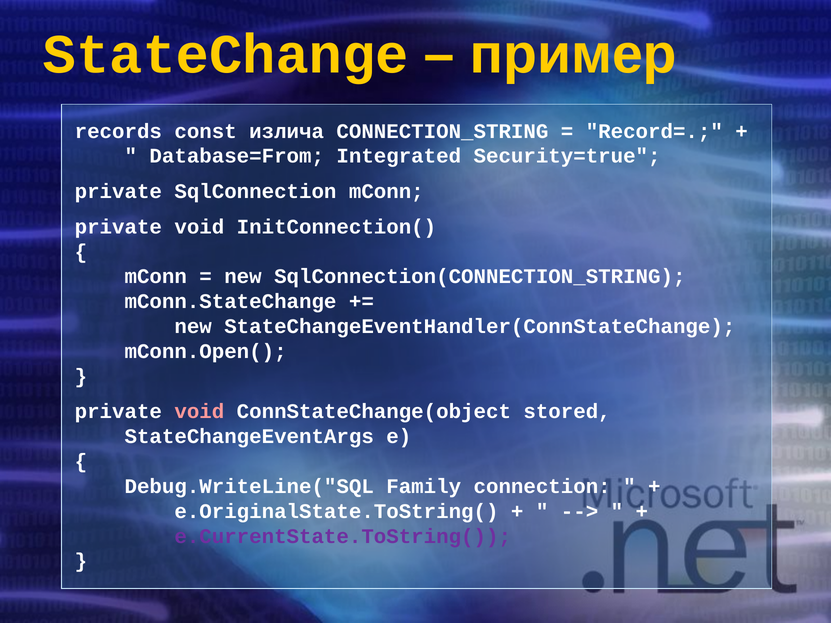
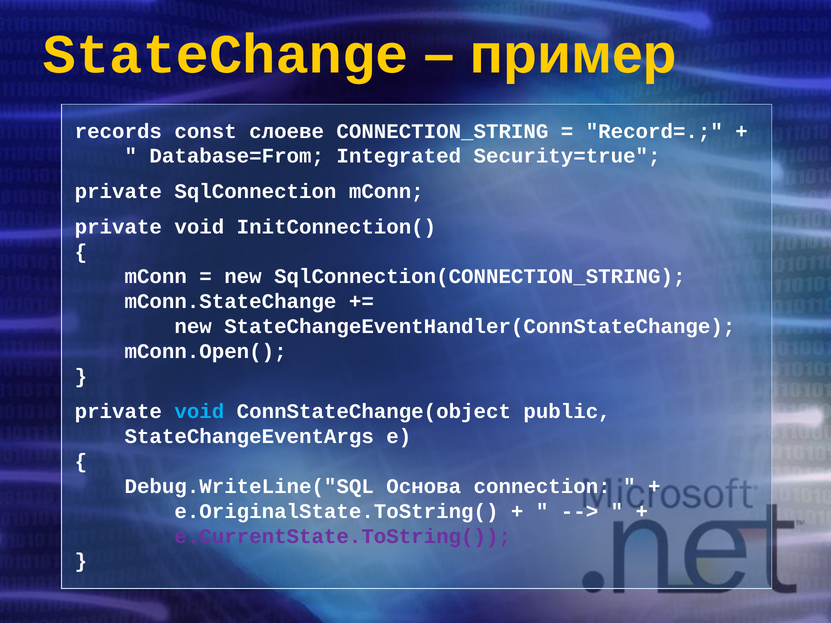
излича: излича -> слоеве
void at (199, 412) colour: pink -> light blue
stored: stored -> public
Family: Family -> Основа
